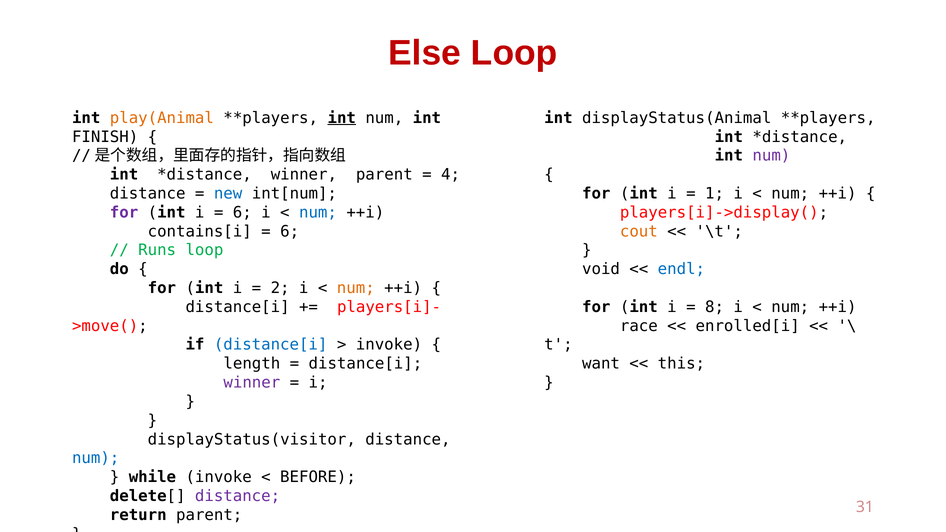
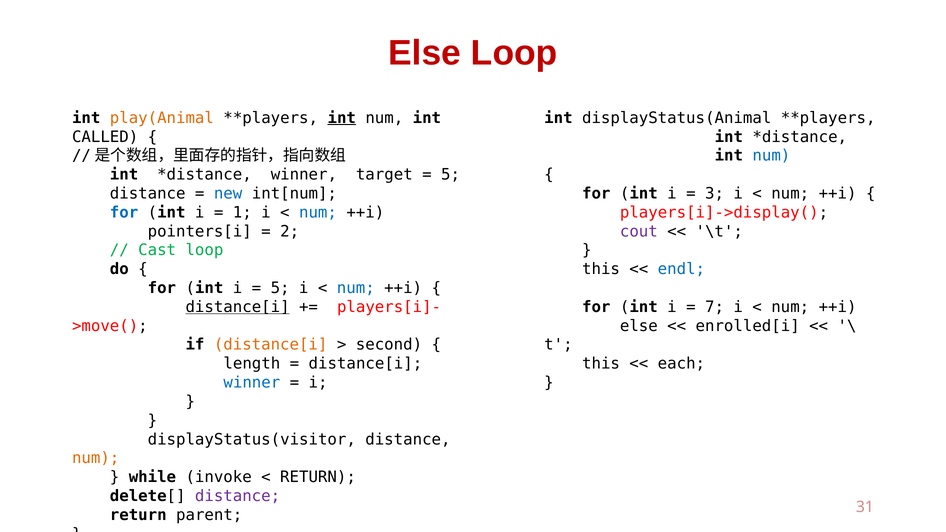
FINISH: FINISH -> CALLED
num at (771, 156) colour: purple -> blue
winner parent: parent -> target
4 at (451, 175): 4 -> 5
1: 1 -> 3
for at (124, 212) colour: purple -> blue
6 at (242, 212): 6 -> 1
contains[i: contains[i -> pointers[i
6 at (290, 231): 6 -> 2
cout colour: orange -> purple
Runs: Runs -> Cast
void at (601, 269): void -> this
2 at (280, 288): 2 -> 5
num at (356, 288) colour: orange -> blue
distance[i at (238, 307) underline: none -> present
8: 8 -> 7
race at (639, 326): race -> else
distance[i at (271, 345) colour: blue -> orange
invoke at (389, 345): invoke -> second
want at (601, 364): want -> this
this: this -> each
winner at (252, 383) colour: purple -> blue
num at (96, 458) colour: blue -> orange
BEFORE at (318, 477): BEFORE -> RETURN
